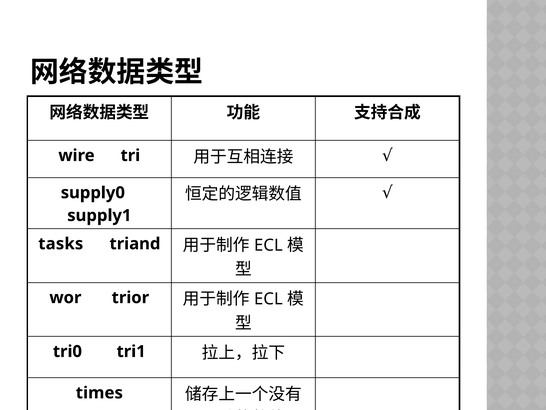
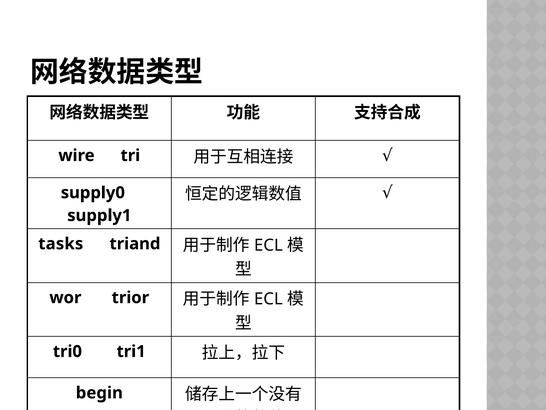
times: times -> begin
